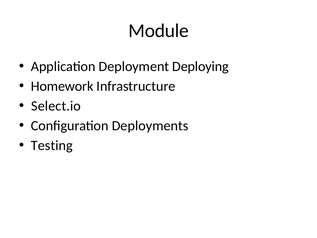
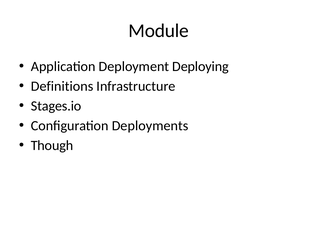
Homework: Homework -> Definitions
Select.io: Select.io -> Stages.io
Testing: Testing -> Though
